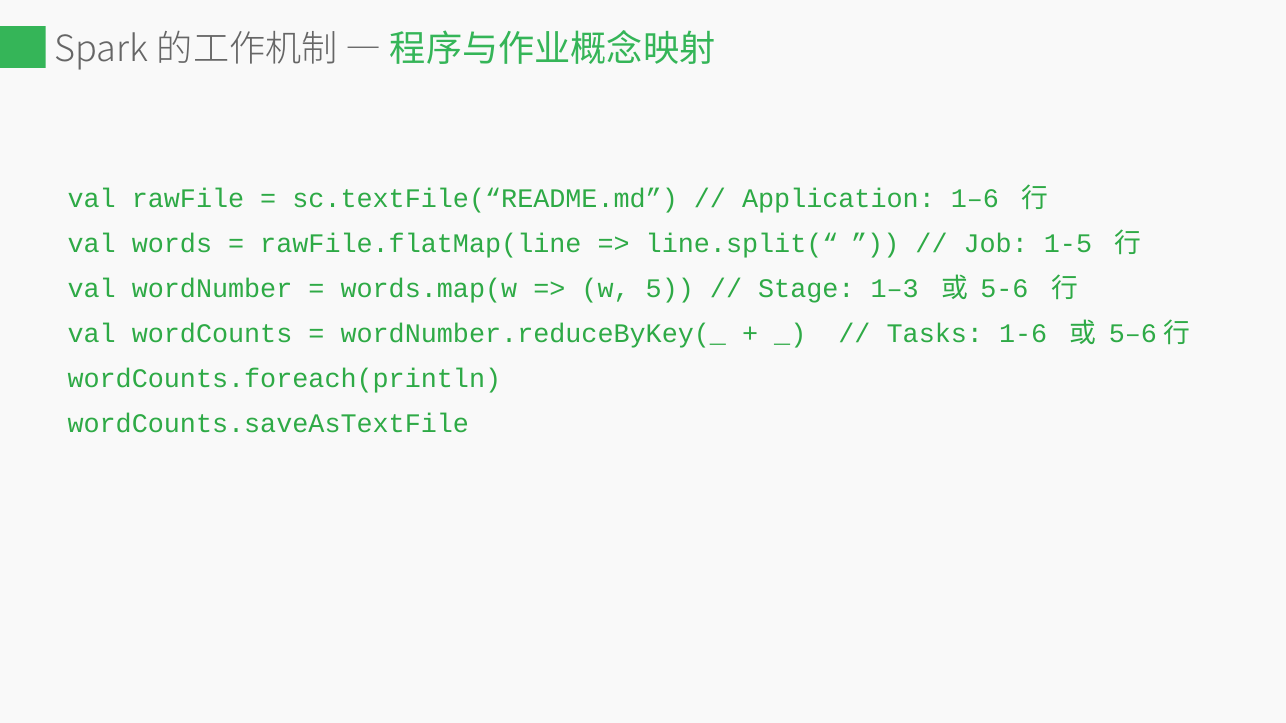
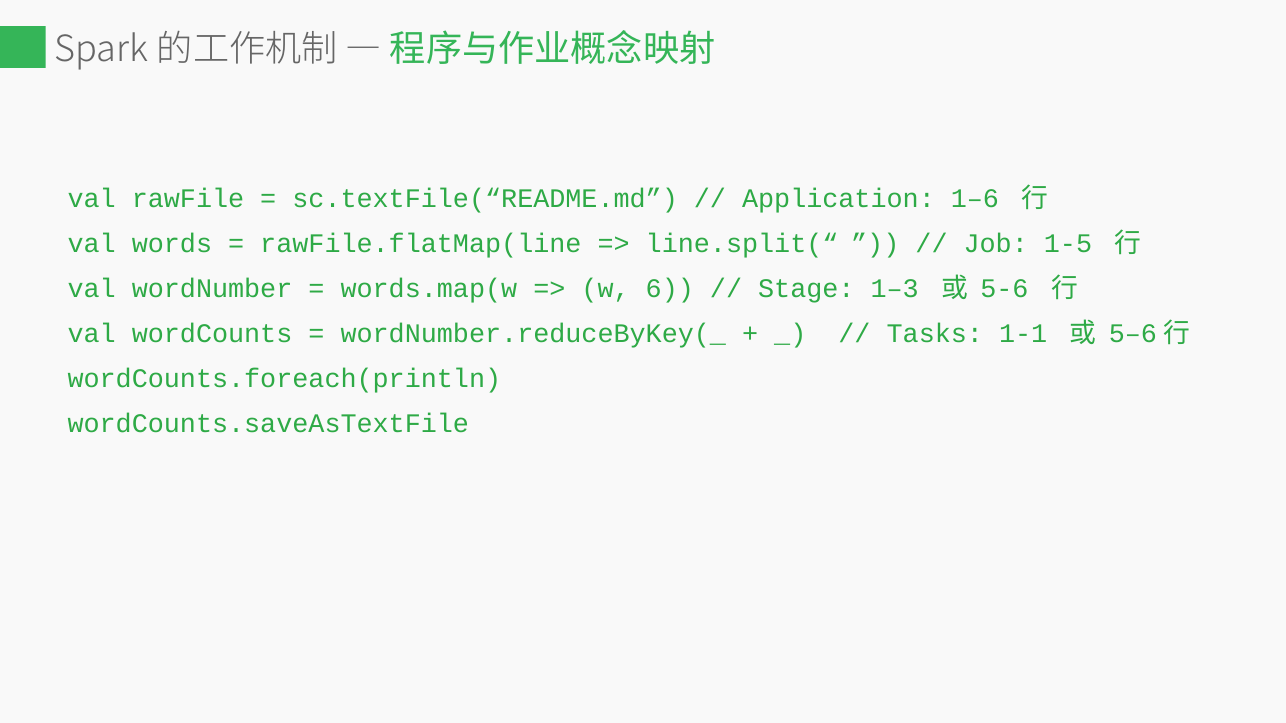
5: 5 -> 6
1-6: 1-6 -> 1-1
